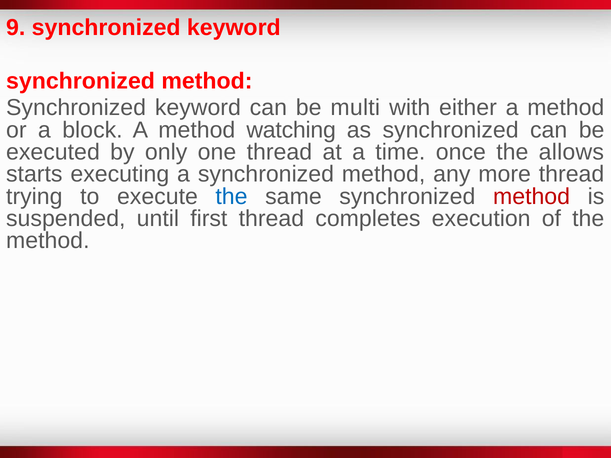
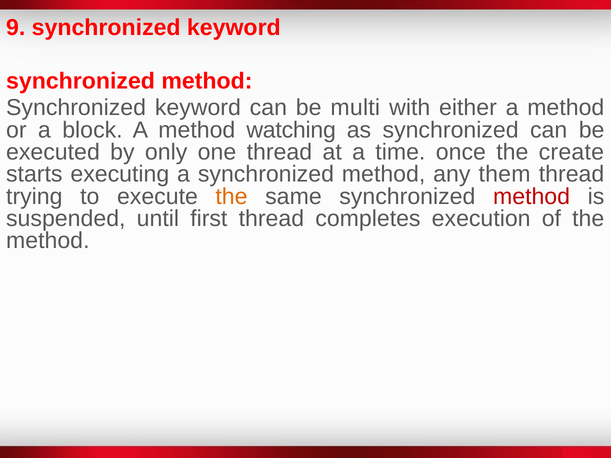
allows: allows -> create
more: more -> them
the at (232, 197) colour: blue -> orange
